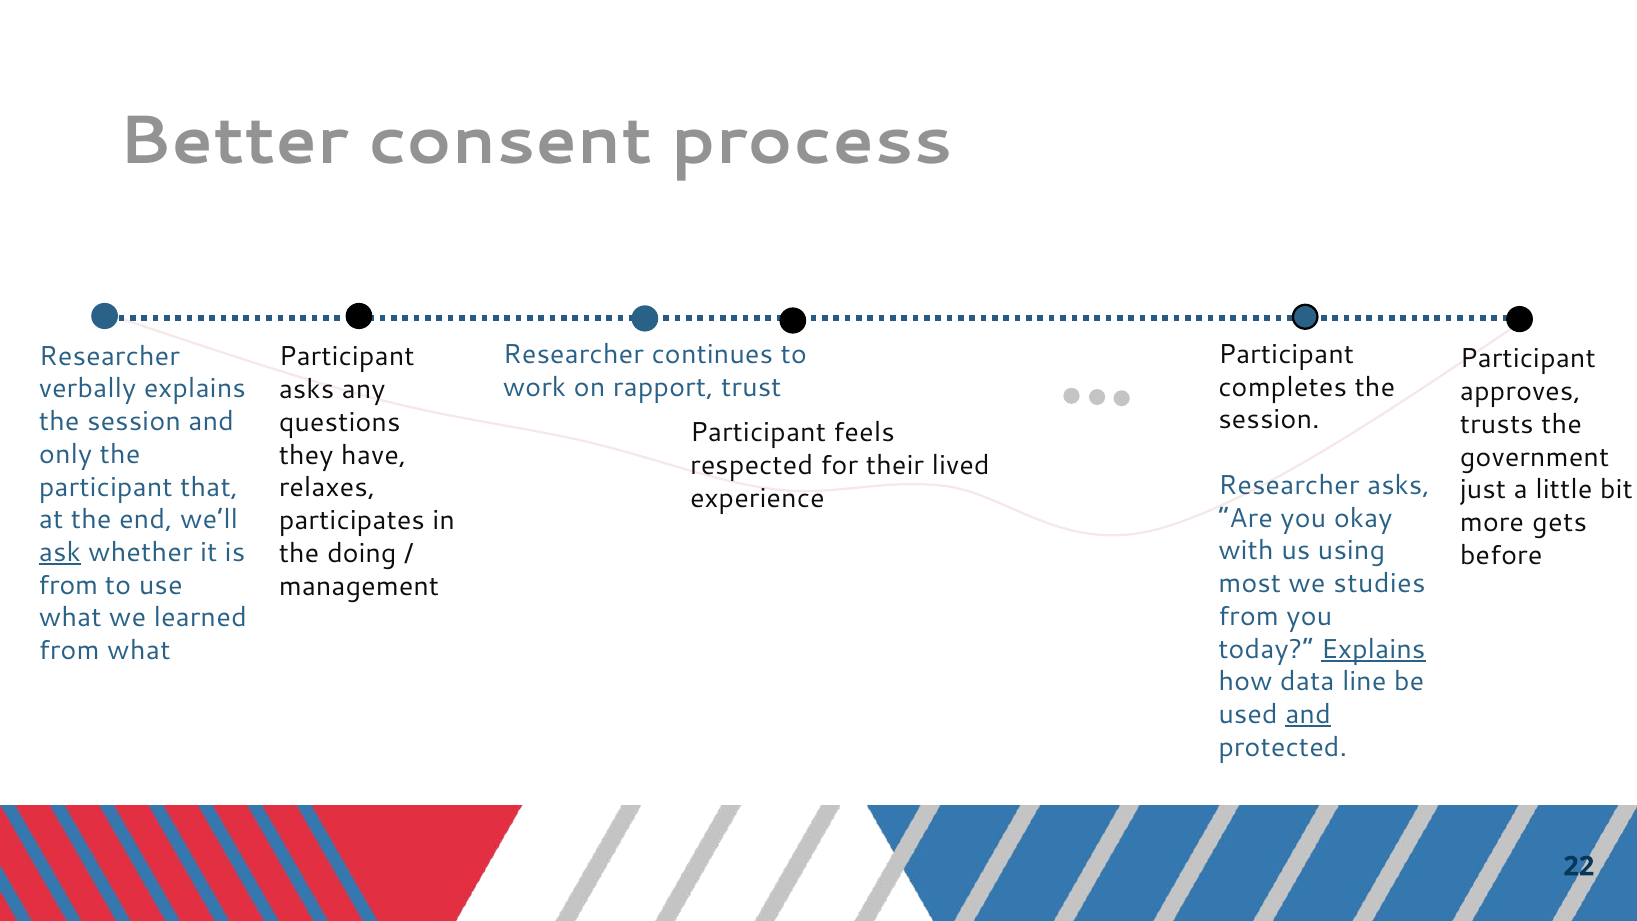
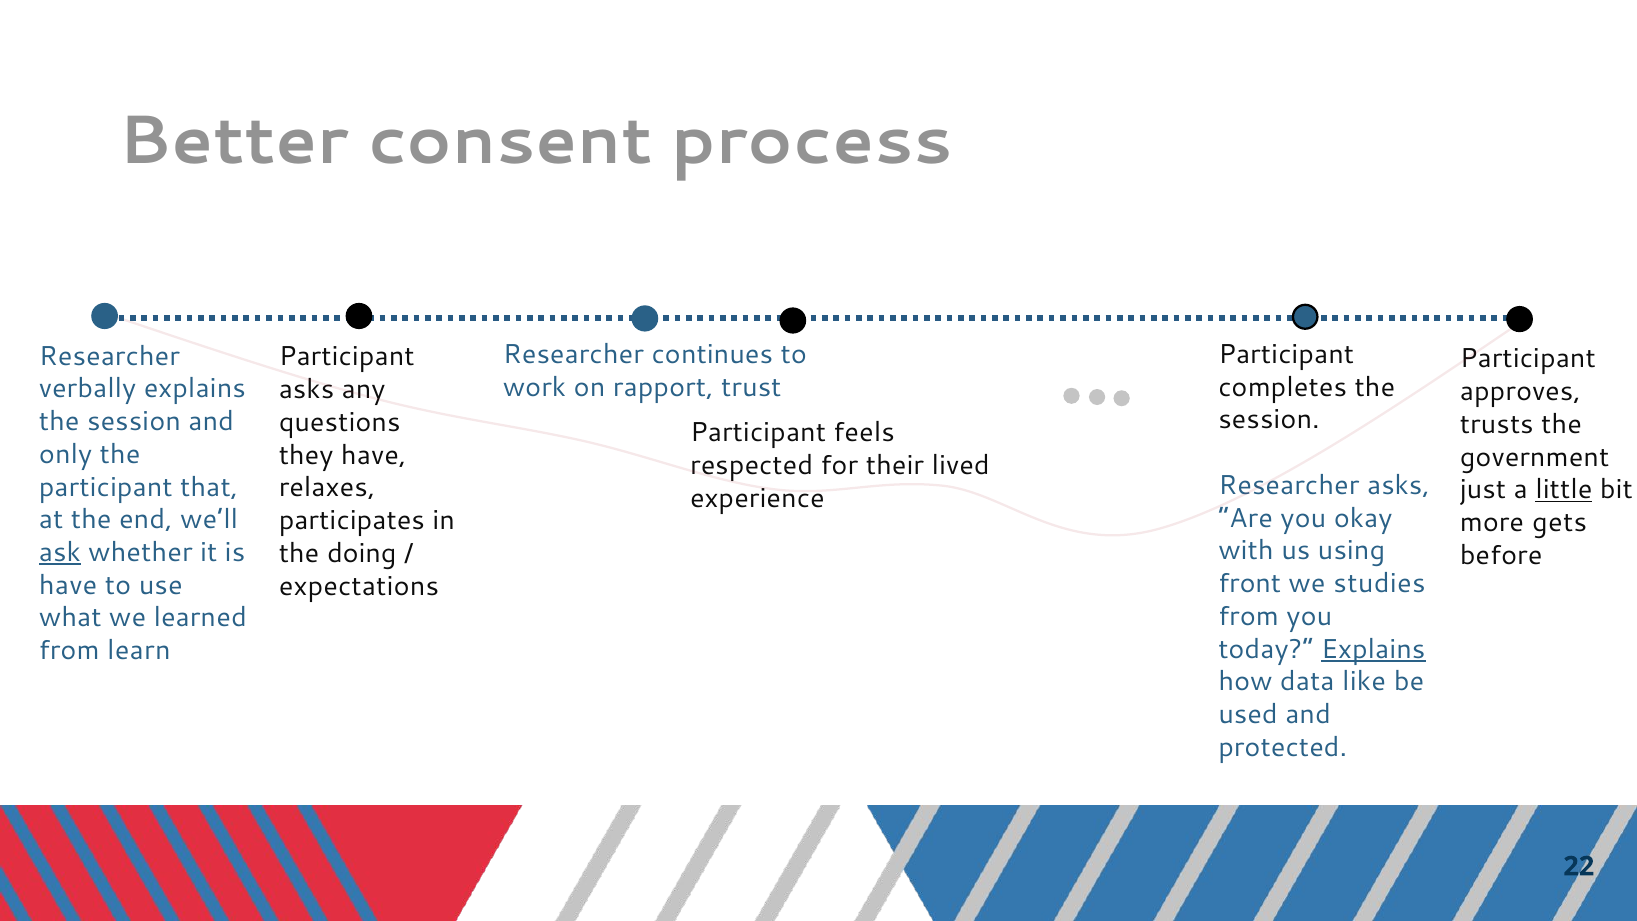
little underline: none -> present
most: most -> front
from at (68, 585): from -> have
management: management -> expectations
from what: what -> learn
line: line -> like
and at (1308, 714) underline: present -> none
